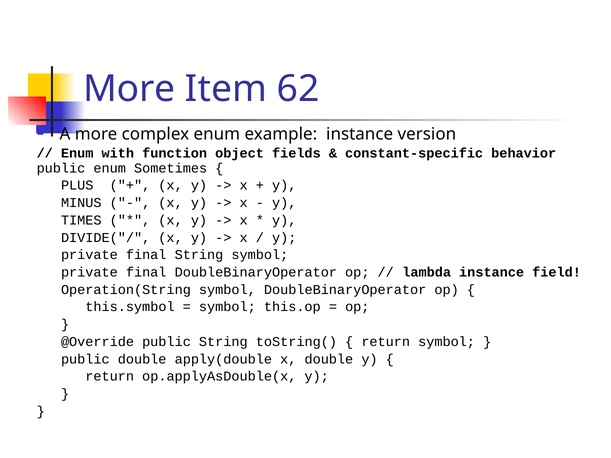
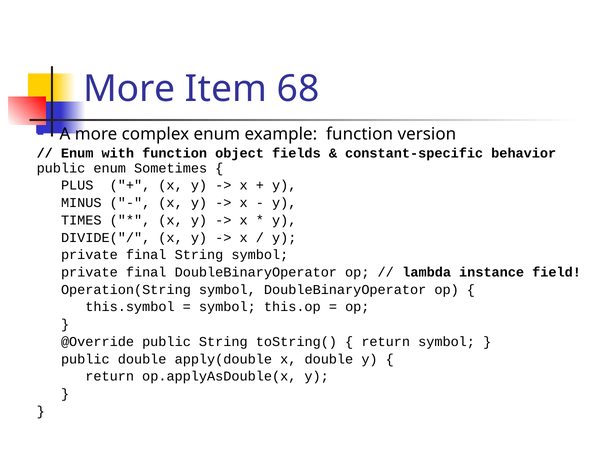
62: 62 -> 68
example instance: instance -> function
